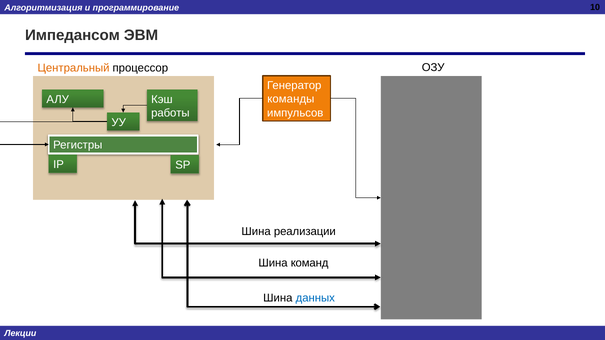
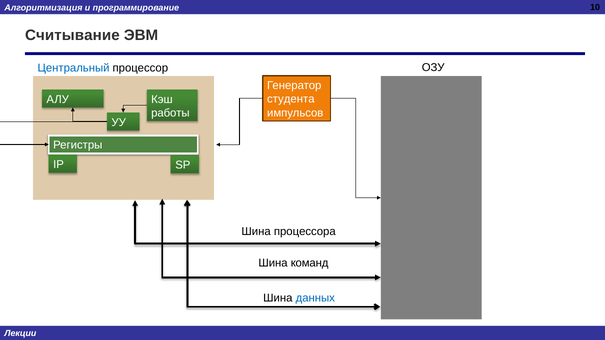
Импедансом: Импедансом -> Считывание
Центральный colour: orange -> blue
команды: команды -> студента
реализации: реализации -> процессора
